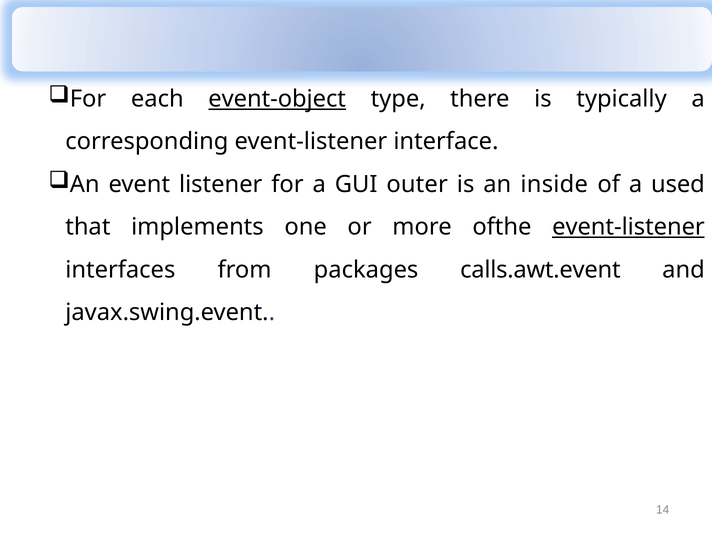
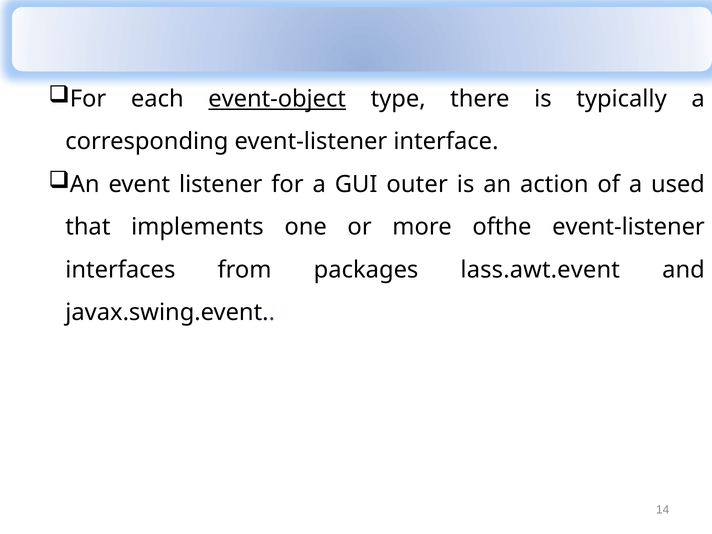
inside: inside -> action
event-listener at (628, 227) underline: present -> none
calls.awt.event: calls.awt.event -> lass.awt.event
